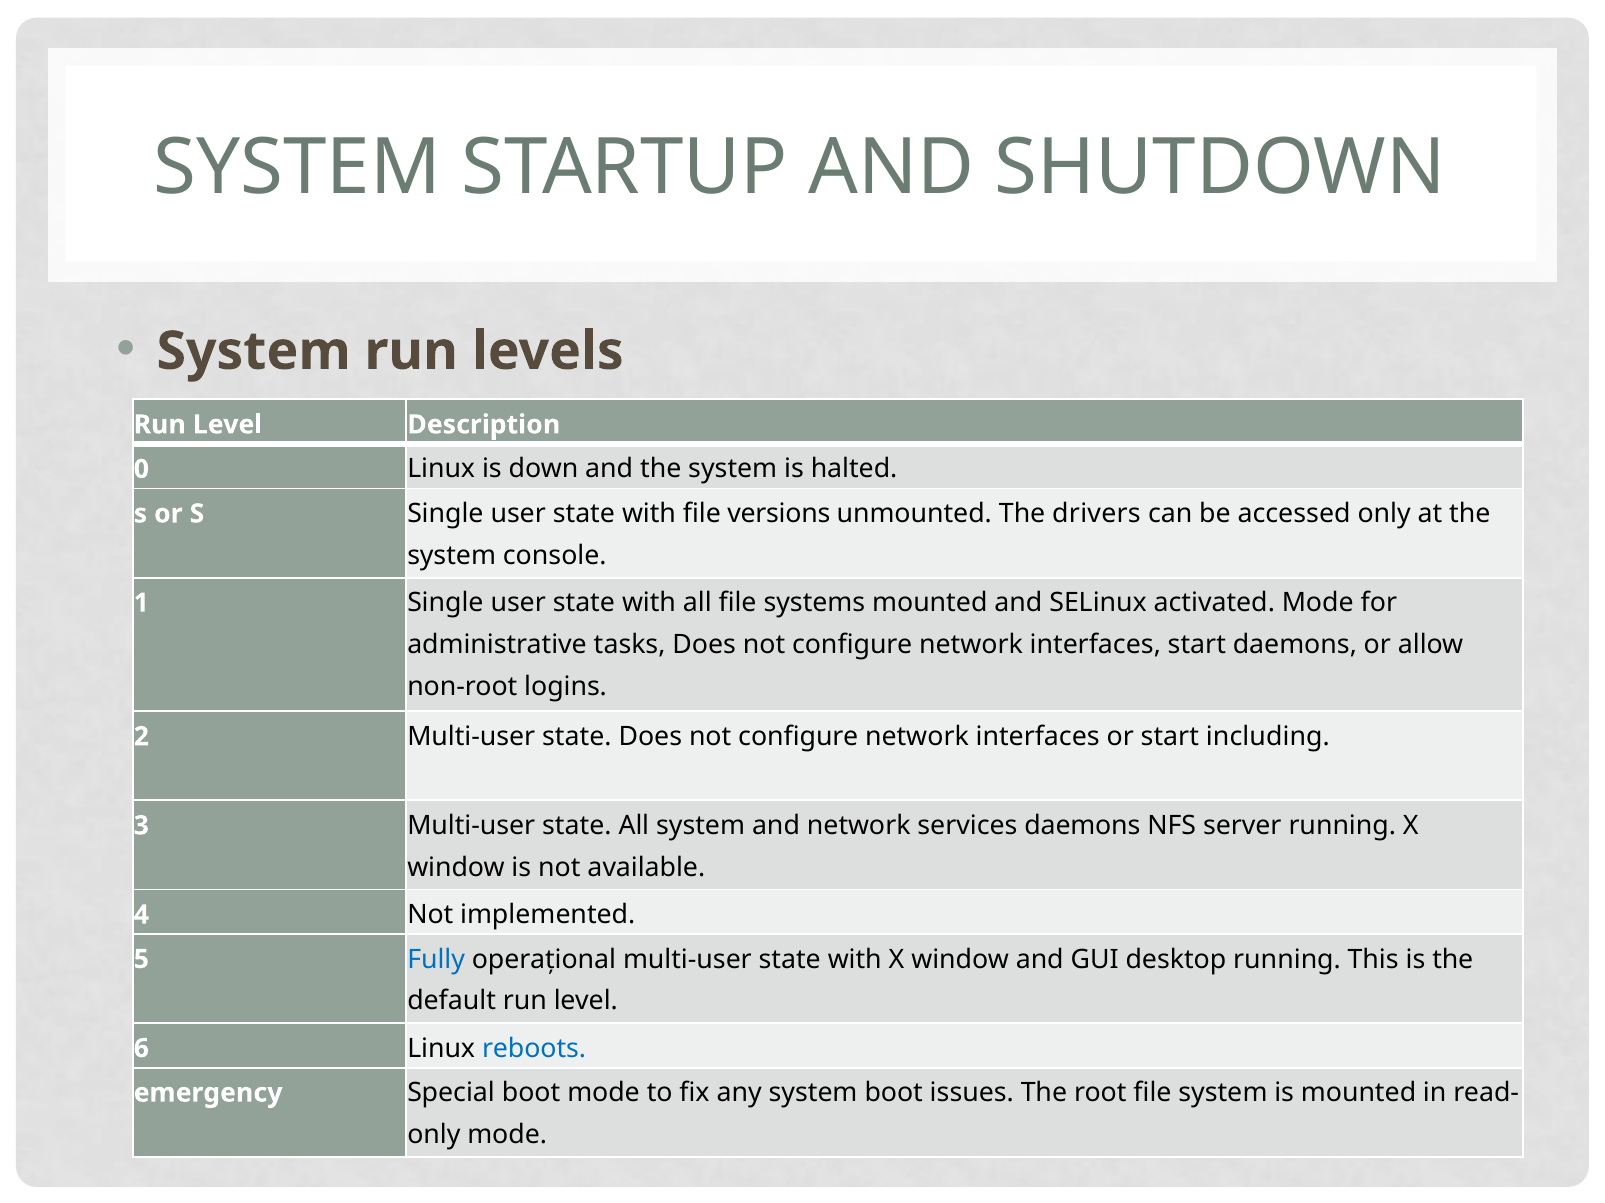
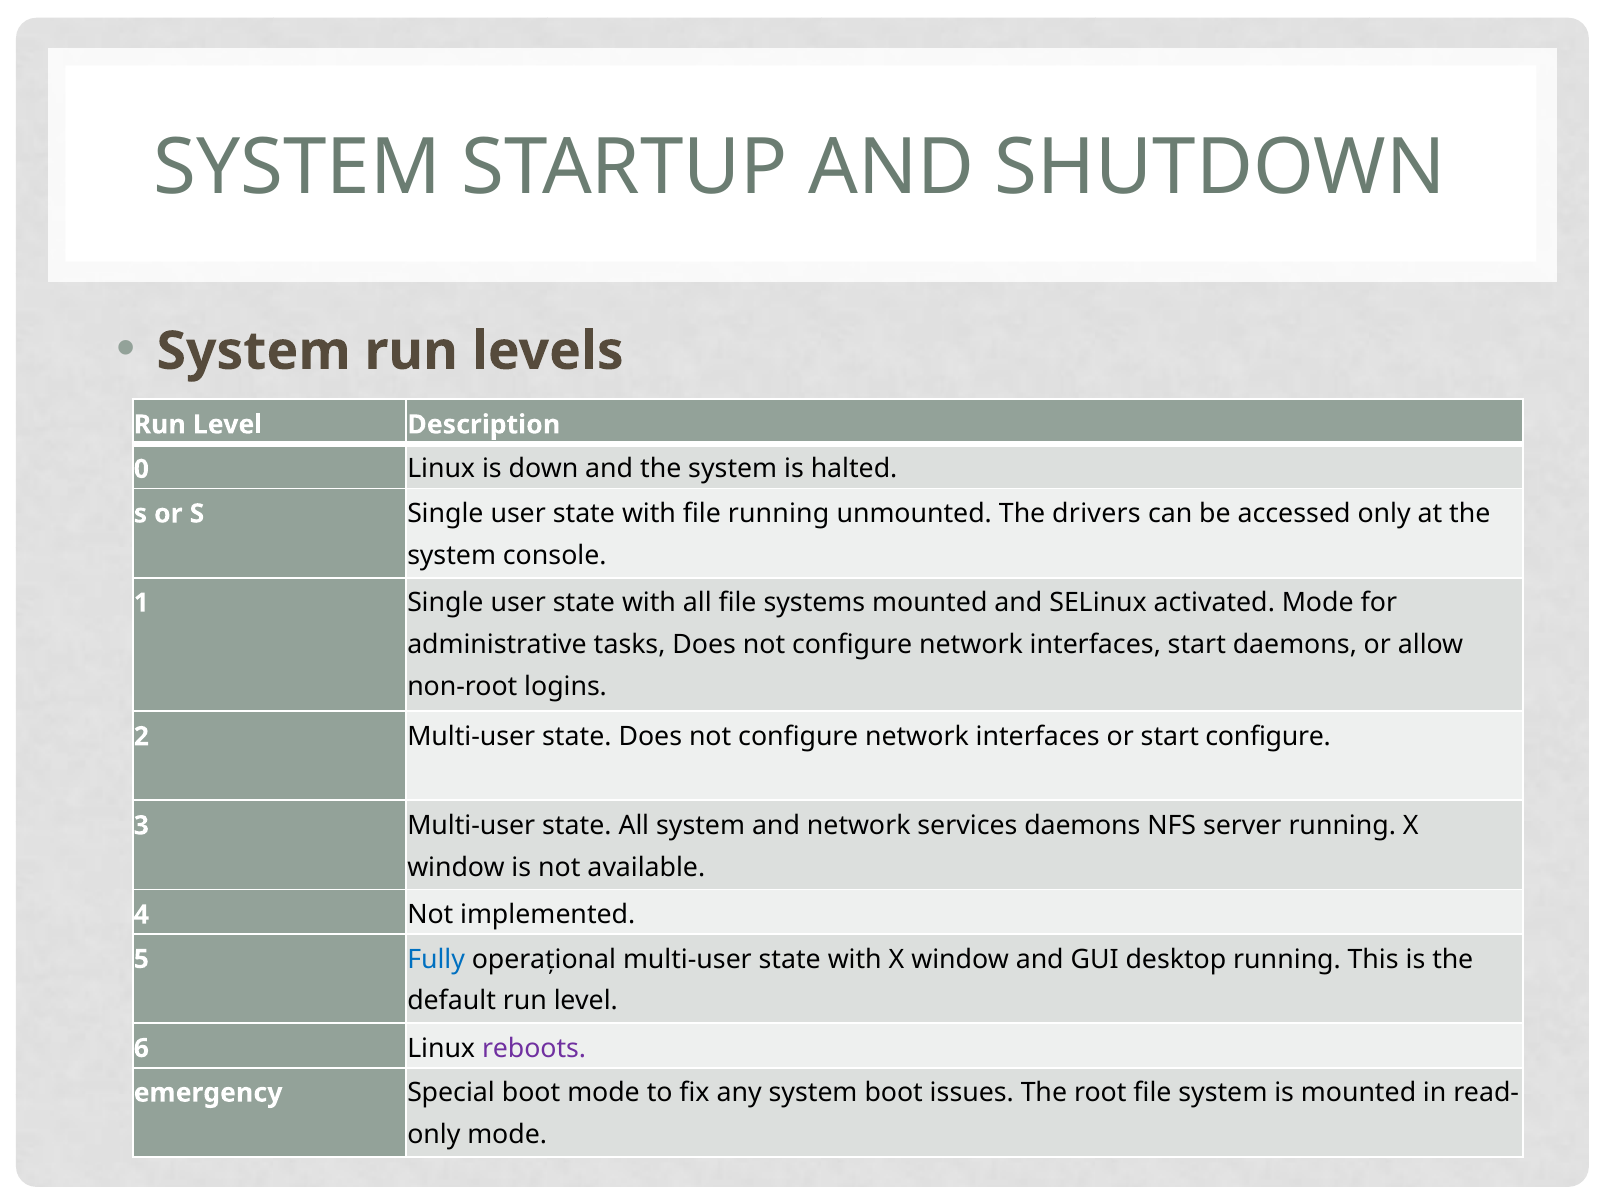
file versions: versions -> running
start including: including -> configure
reboots colour: blue -> purple
